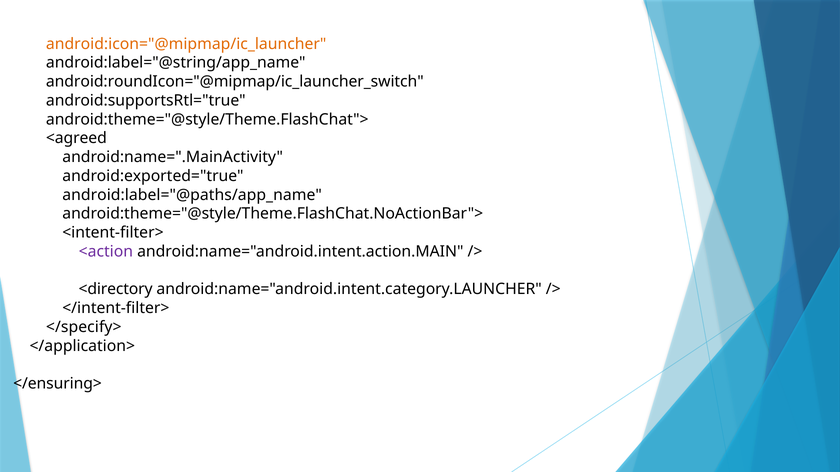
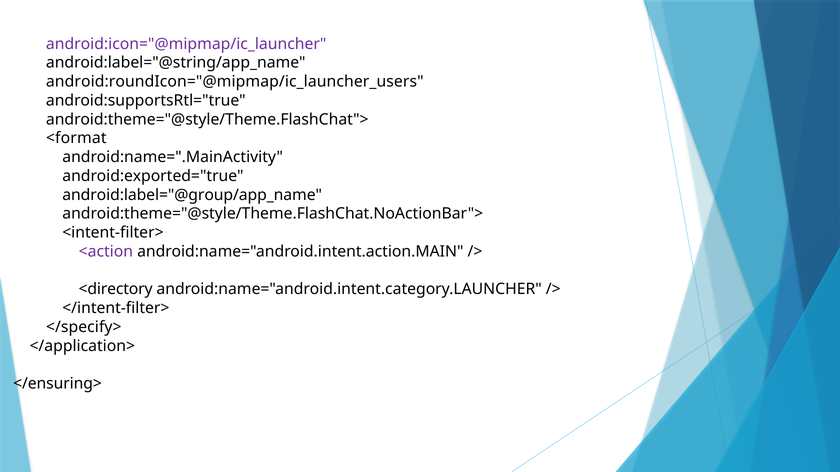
android:icon="@mipmap/ic_launcher colour: orange -> purple
android:roundIcon="@mipmap/ic_launcher_switch: android:roundIcon="@mipmap/ic_launcher_switch -> android:roundIcon="@mipmap/ic_launcher_users
<agreed: <agreed -> <format
android:label="@paths/app_name: android:label="@paths/app_name -> android:label="@group/app_name
